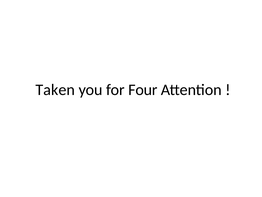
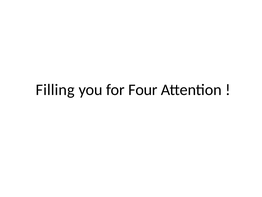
Taken: Taken -> Filling
